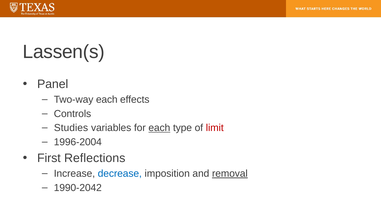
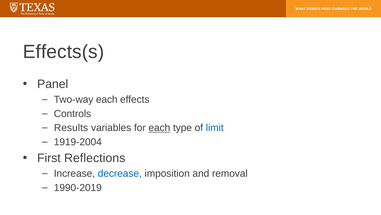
Lassen(s: Lassen(s -> Effects(s
Studies: Studies -> Results
limit colour: red -> blue
1996-2004: 1996-2004 -> 1919-2004
removal underline: present -> none
1990-2042: 1990-2042 -> 1990-2019
